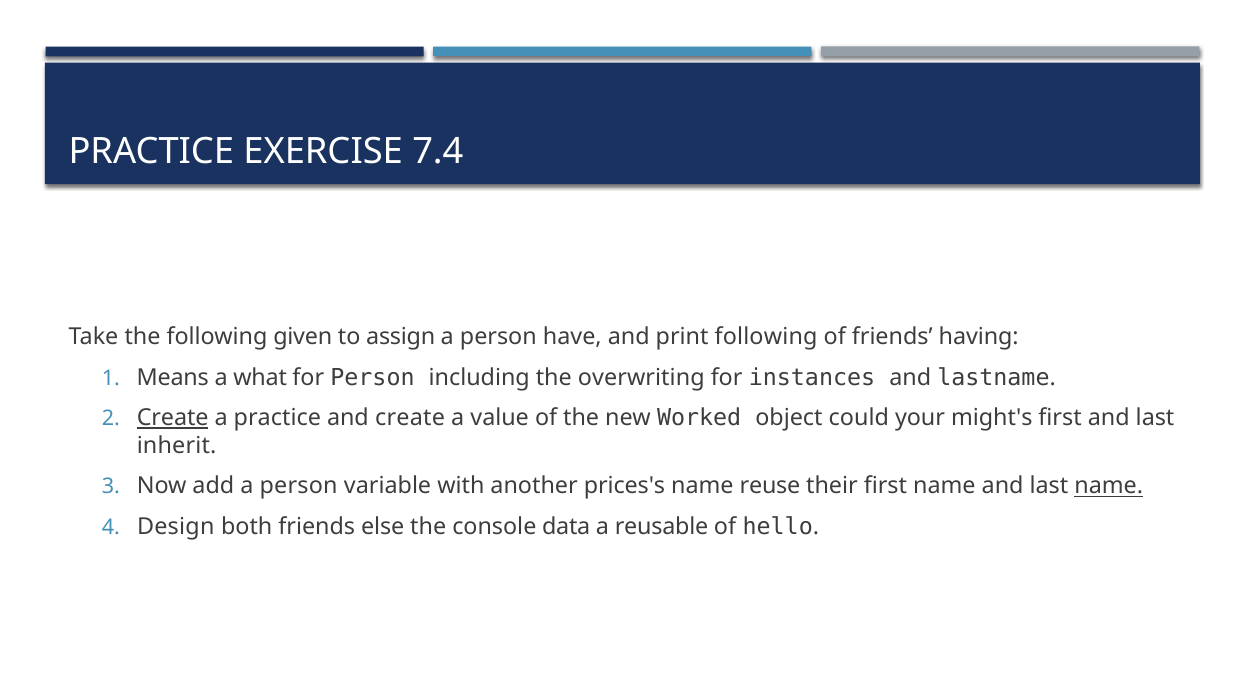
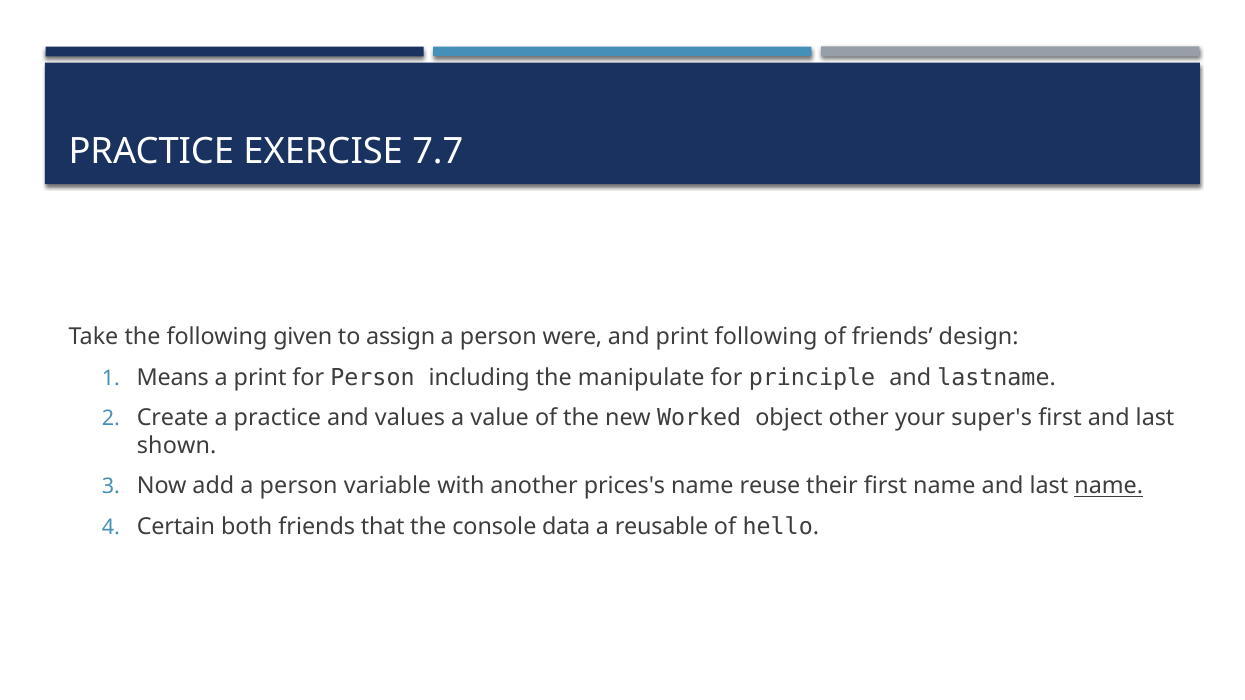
7.4: 7.4 -> 7.7
have: have -> were
having: having -> design
a what: what -> print
overwriting: overwriting -> manipulate
instances: instances -> principle
Create at (173, 418) underline: present -> none
and create: create -> values
could: could -> other
might's: might's -> super's
inherit: inherit -> shown
Design: Design -> Certain
else: else -> that
